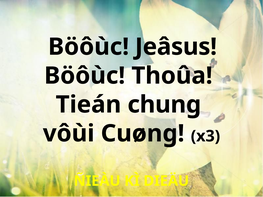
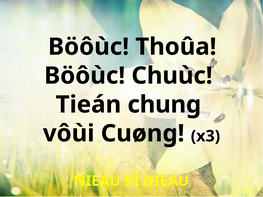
Jeâsus: Jeâsus -> Thoûa
Thoûa: Thoûa -> Chuùc
